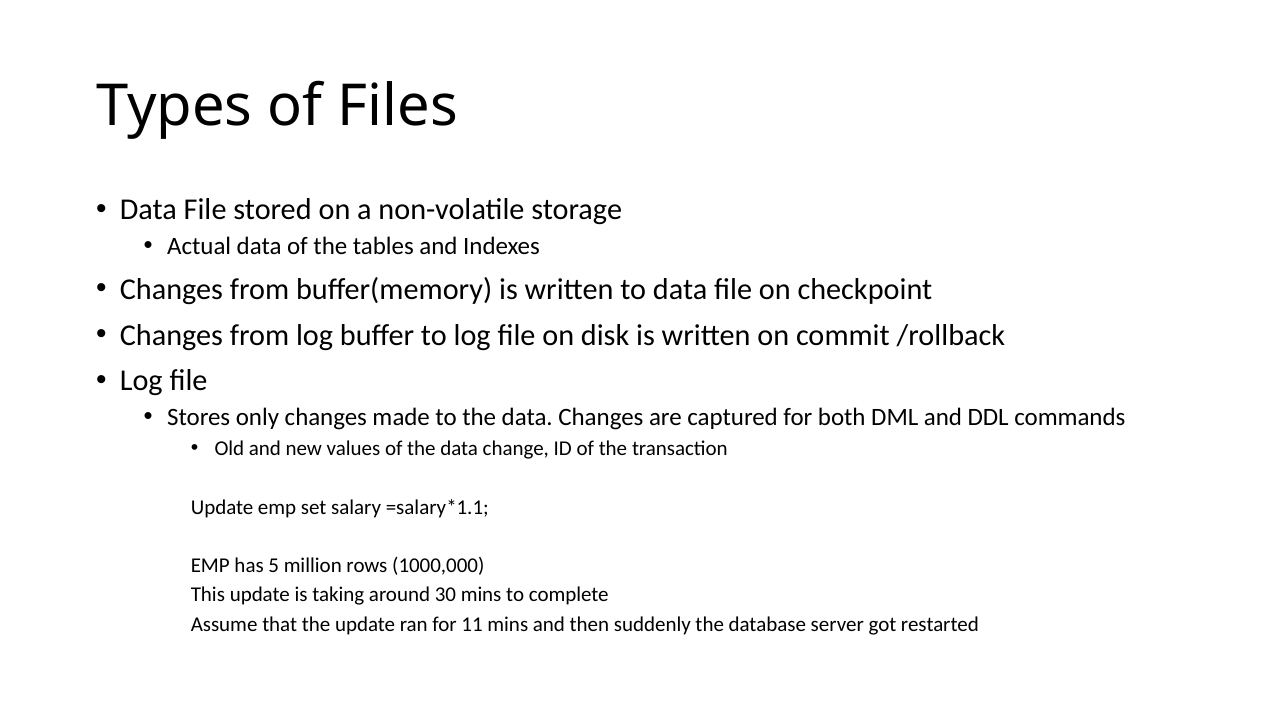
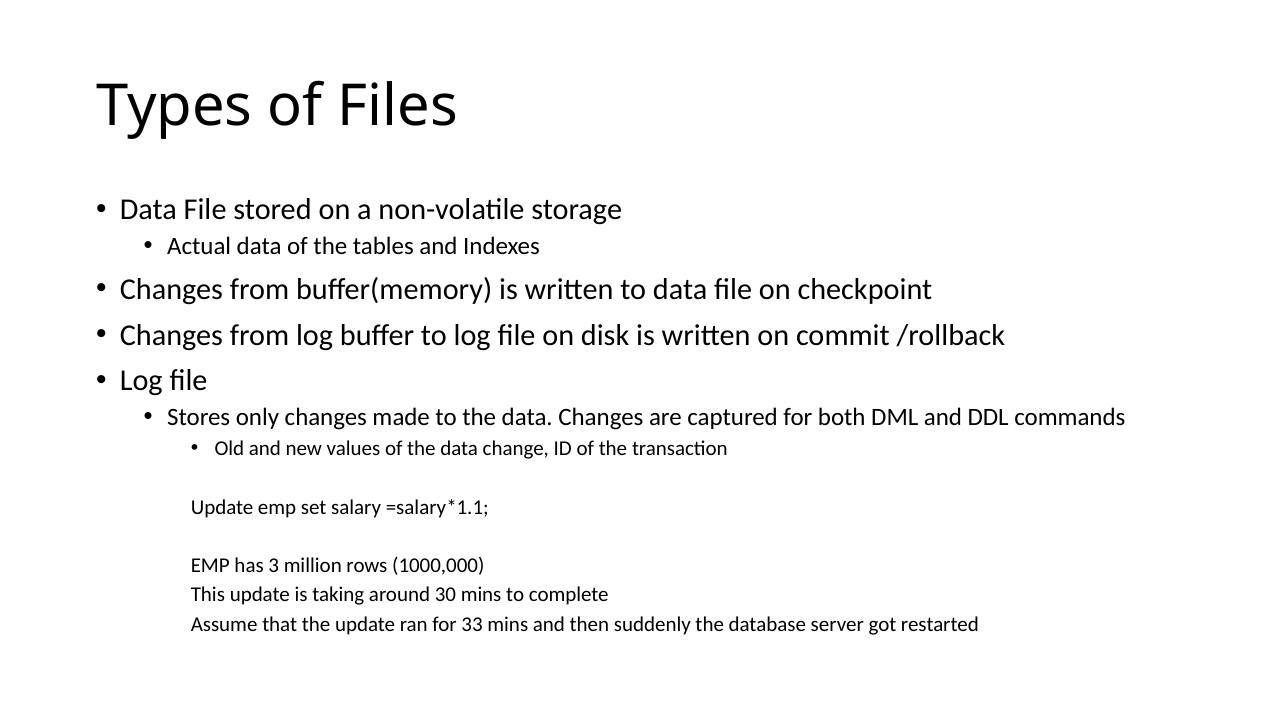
5: 5 -> 3
11: 11 -> 33
